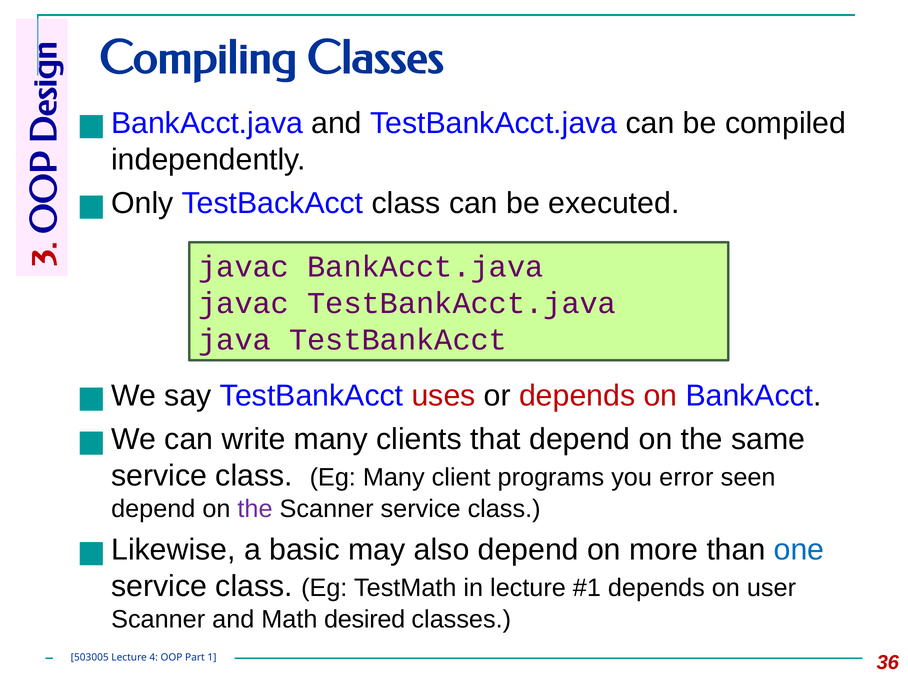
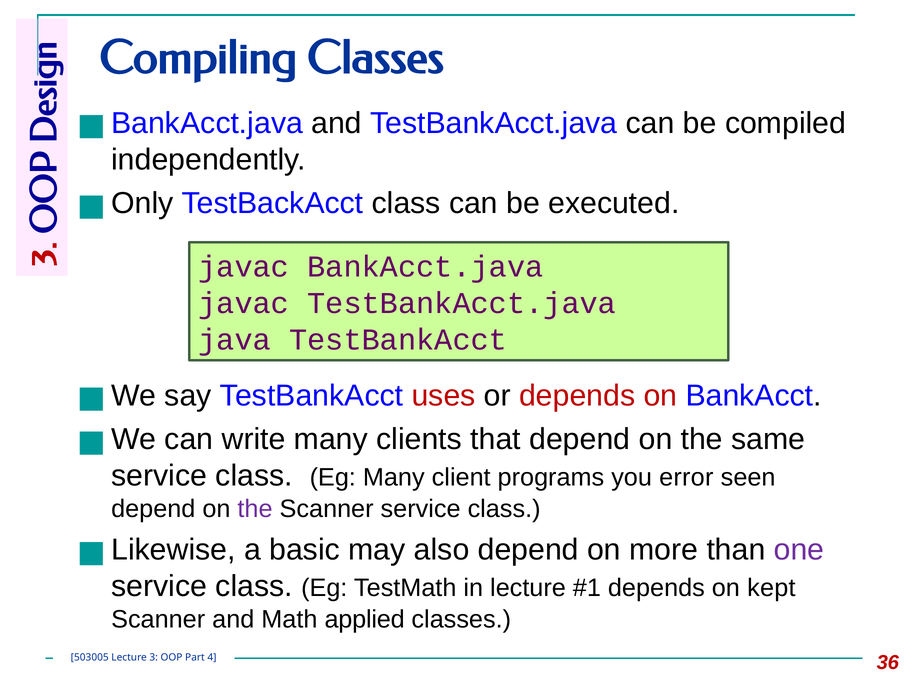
one colour: blue -> purple
user: user -> kept
desired: desired -> applied
Lecture 4: 4 -> 3
1: 1 -> 4
